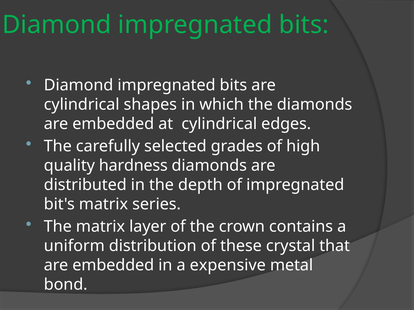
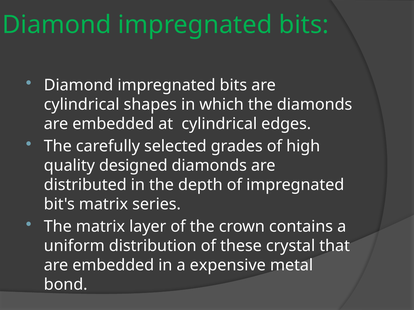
hardness: hardness -> designed
